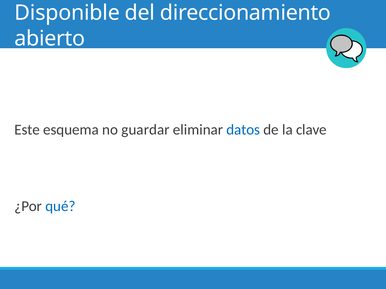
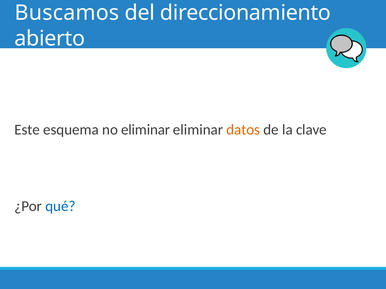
Disponible: Disponible -> Buscamos
no guardar: guardar -> eliminar
datos colour: blue -> orange
